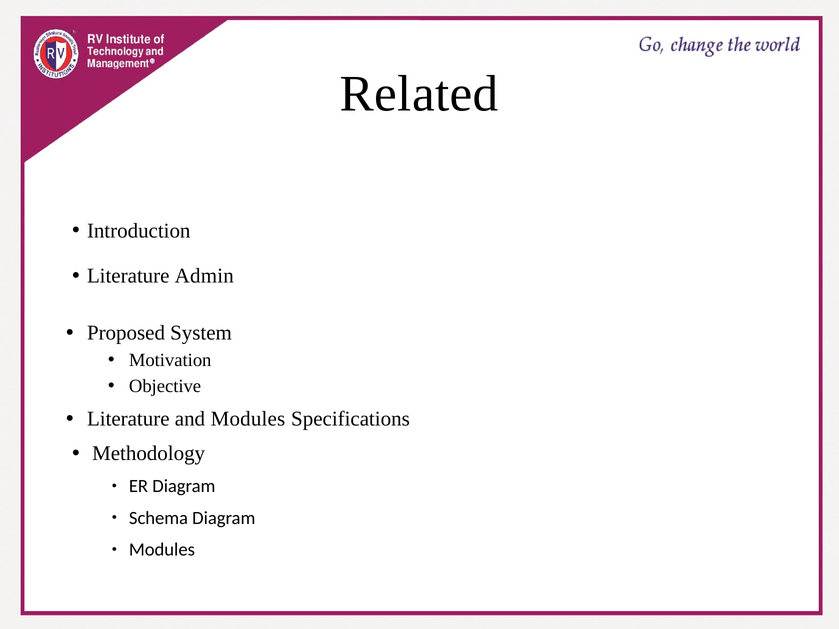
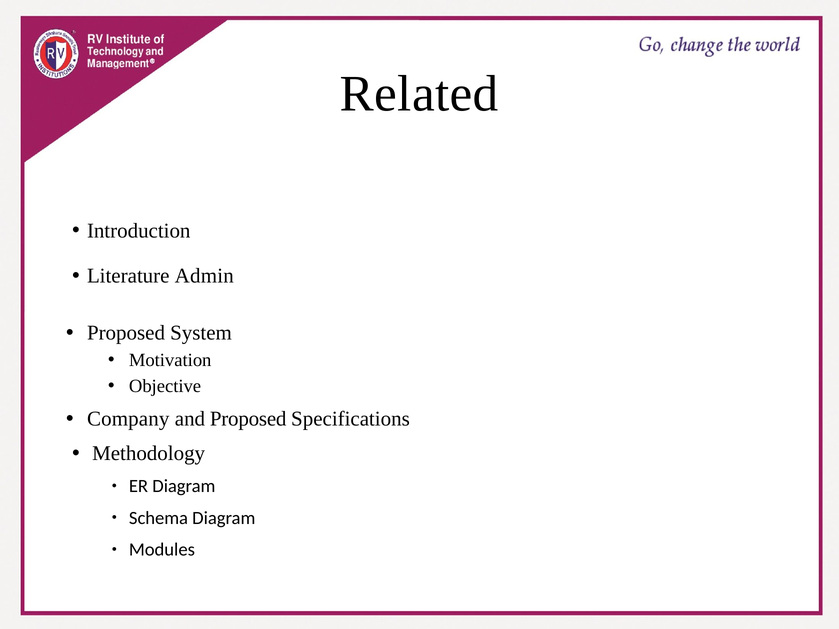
Literature at (128, 419): Literature -> Company
and Modules: Modules -> Proposed
